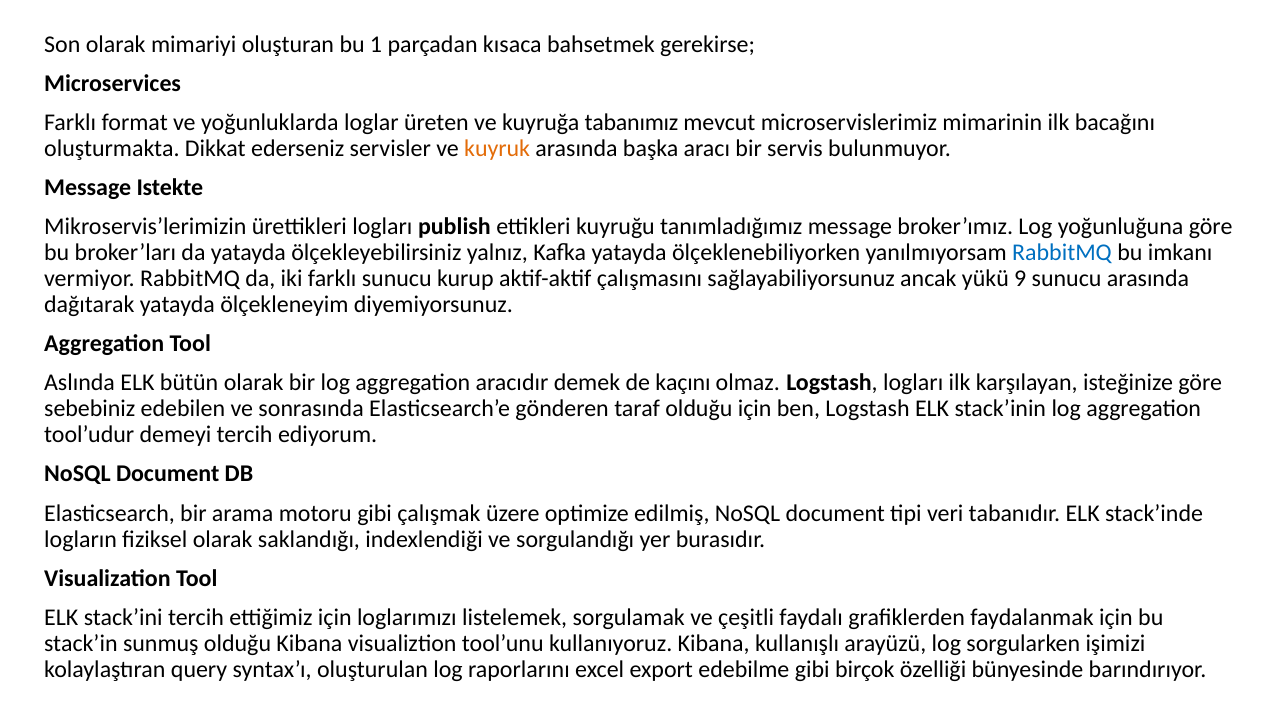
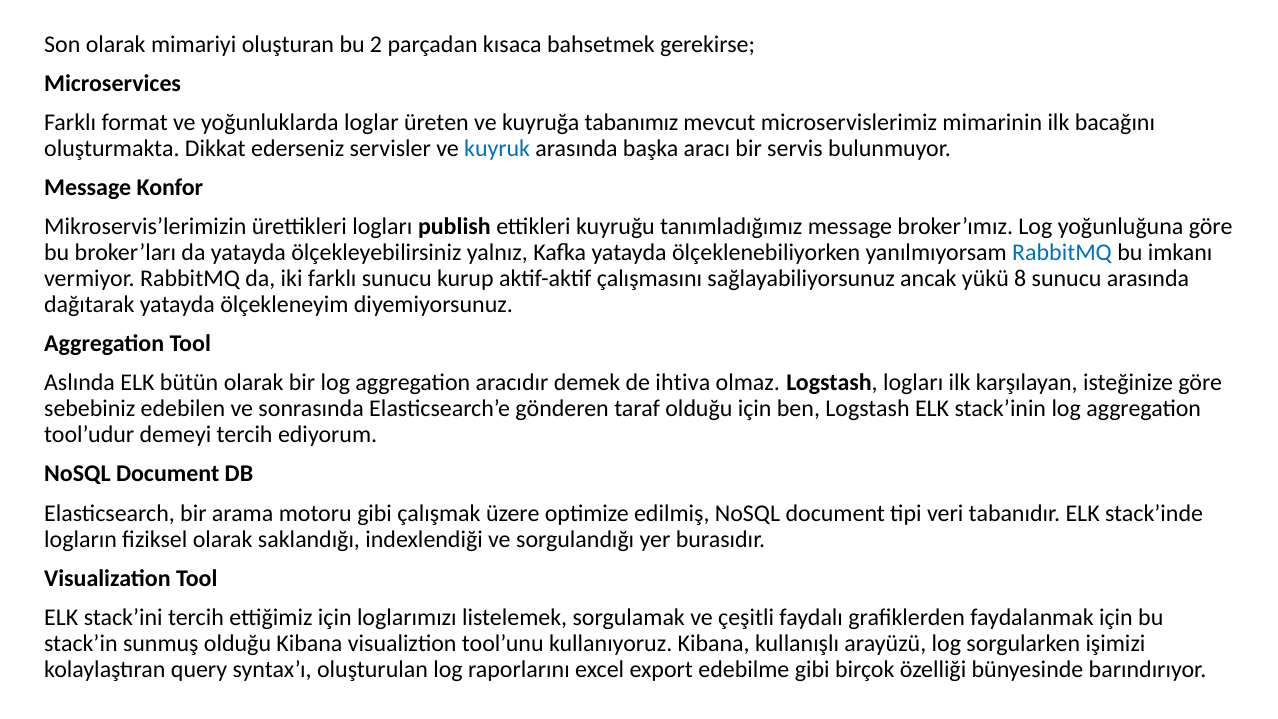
1: 1 -> 2
kuyruk colour: orange -> blue
Istekte: Istekte -> Konfor
9: 9 -> 8
kaçını: kaçını -> ihtiva
